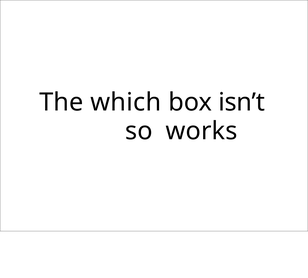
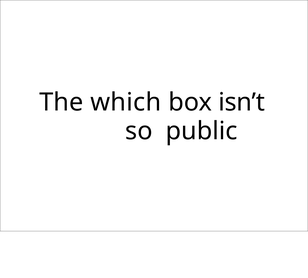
works: works -> public
